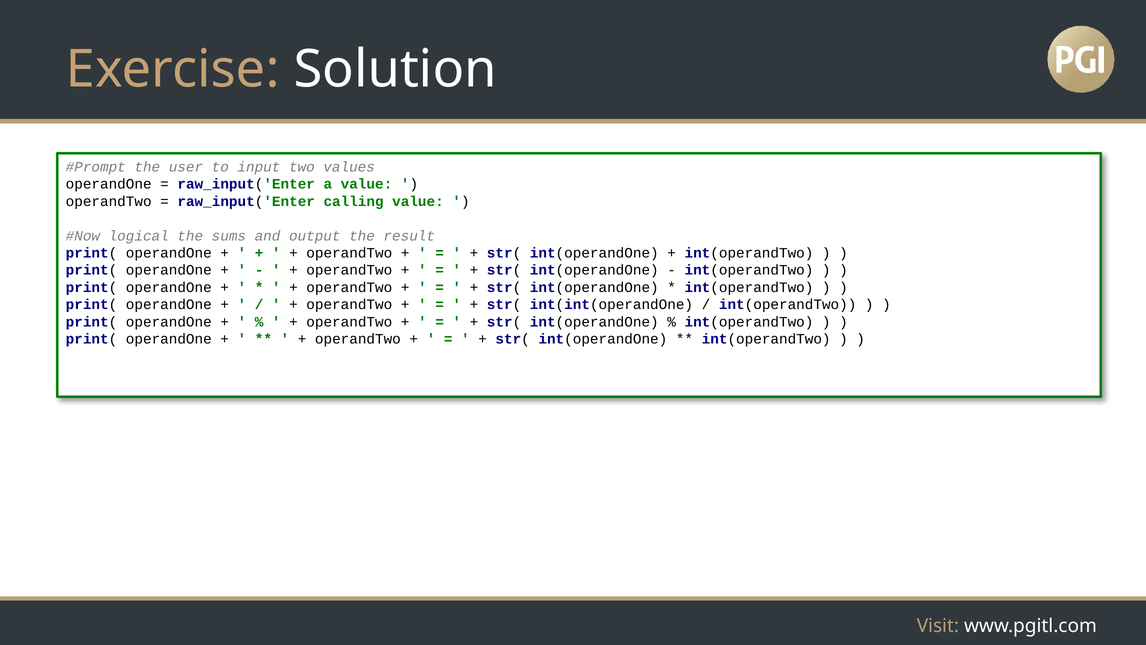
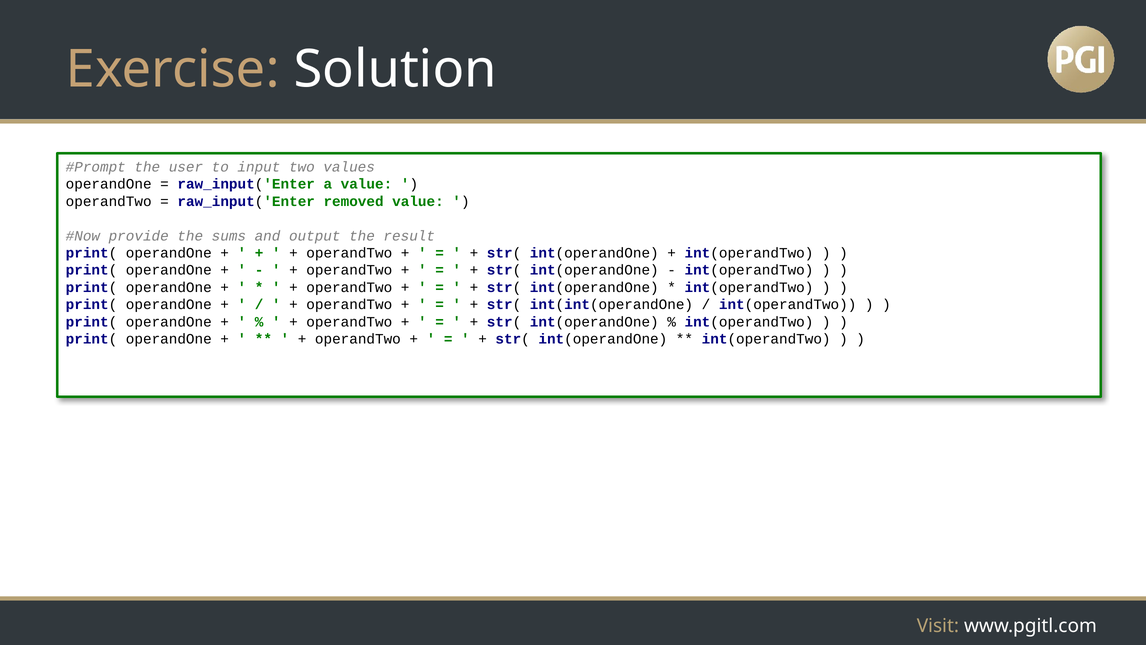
calling: calling -> removed
logical: logical -> provide
